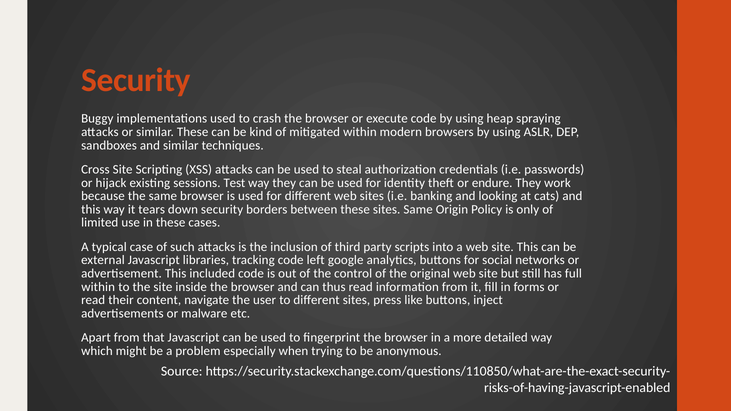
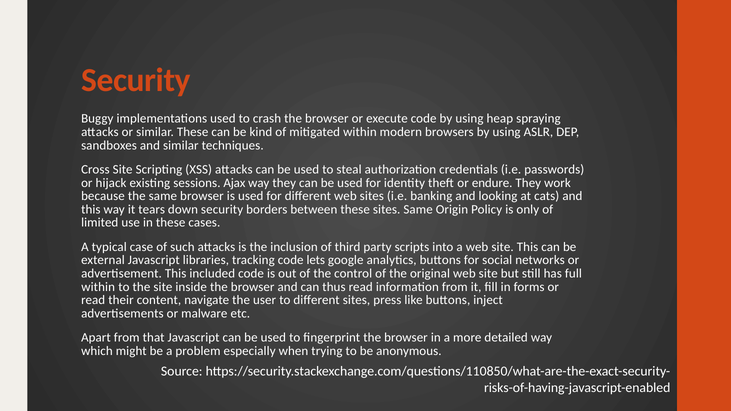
Test: Test -> Ajax
left: left -> lets
